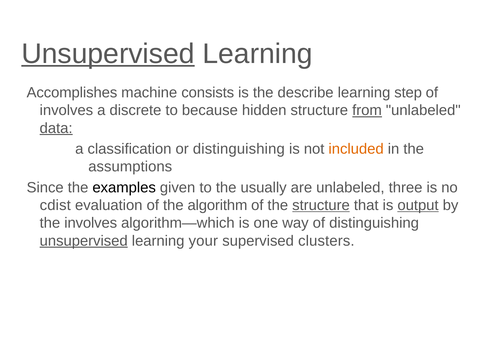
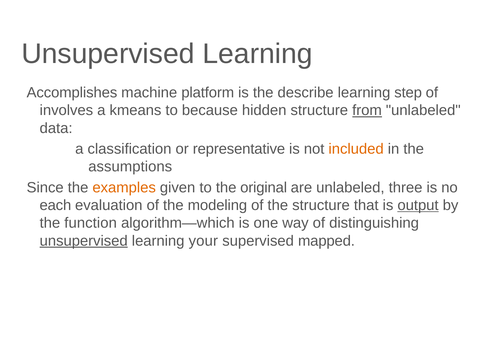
Unsupervised at (108, 54) underline: present -> none
consists: consists -> platform
discrete: discrete -> kmeans
data underline: present -> none
or distinguishing: distinguishing -> representative
examples colour: black -> orange
usually: usually -> original
cdist: cdist -> each
algorithm: algorithm -> modeling
structure at (321, 206) underline: present -> none
the involves: involves -> function
clusters: clusters -> mapped
